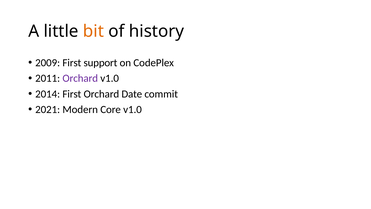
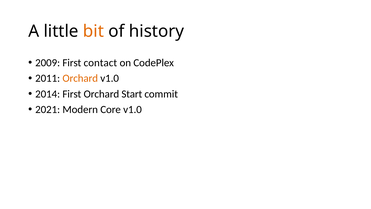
support: support -> contact
Orchard at (80, 78) colour: purple -> orange
Date: Date -> Start
